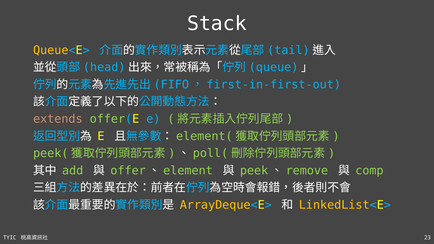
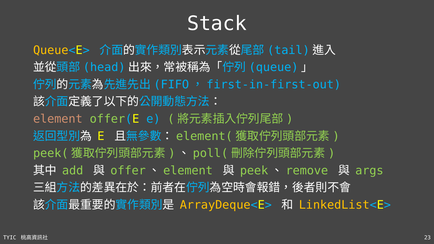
extends: extends -> element
comp: comp -> args
